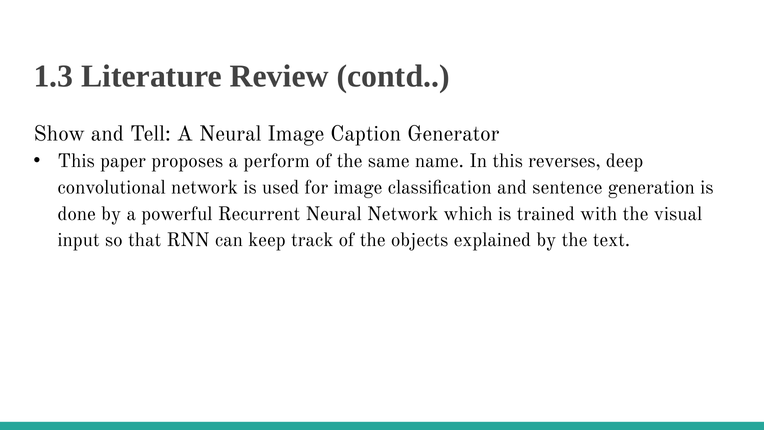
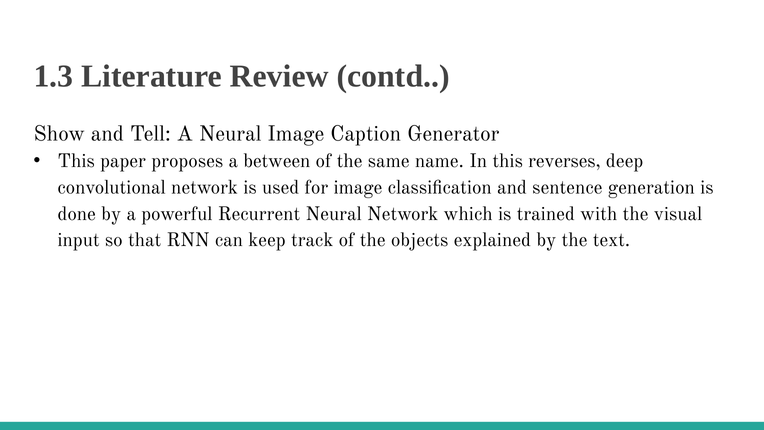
perform: perform -> between
